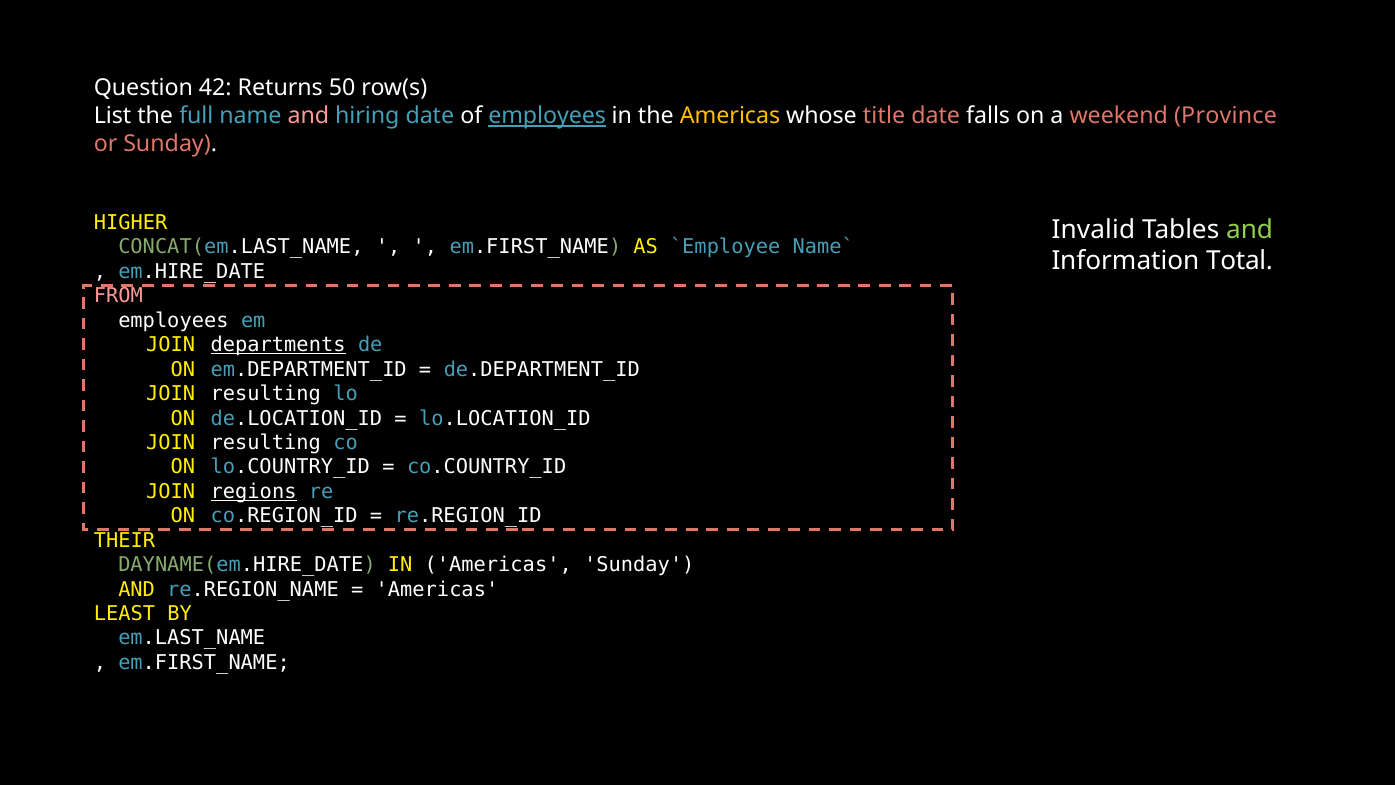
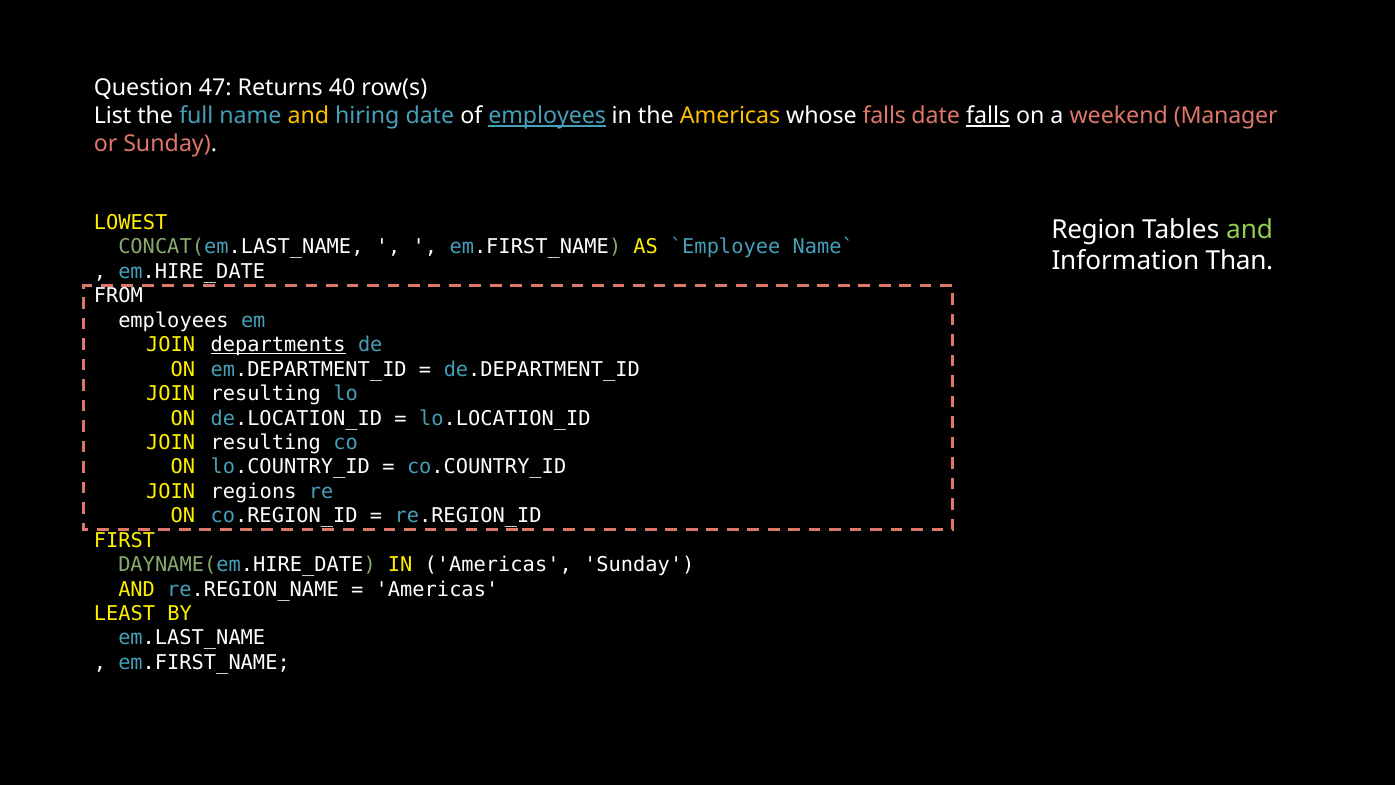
42: 42 -> 47
50: 50 -> 40
and at (308, 116) colour: pink -> yellow
whose title: title -> falls
falls at (988, 116) underline: none -> present
Province: Province -> Manager
HIGHER: HIGHER -> LOWEST
Invalid: Invalid -> Region
Total: Total -> Than
FROM colour: pink -> white
regions underline: present -> none
THEIR: THEIR -> FIRST
